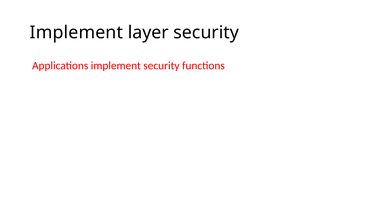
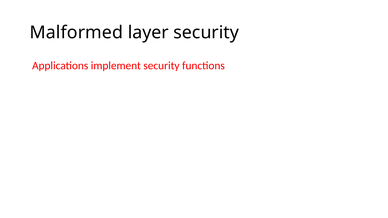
Implement at (76, 33): Implement -> Malformed
